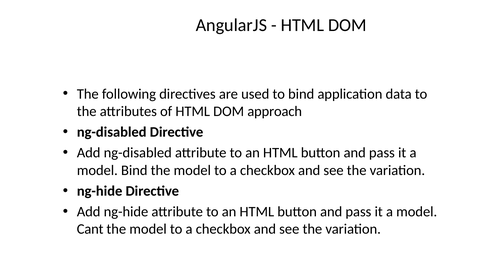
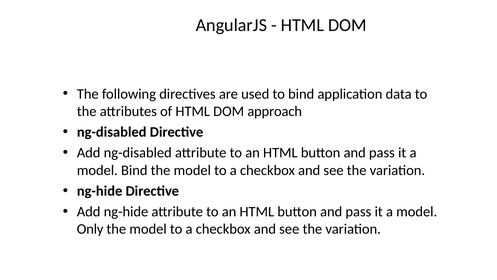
Cant: Cant -> Only
